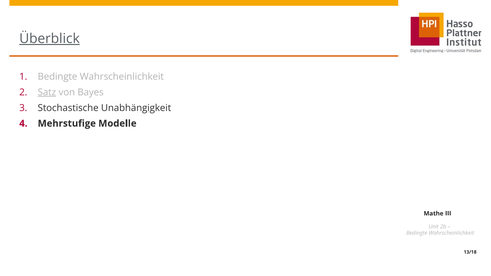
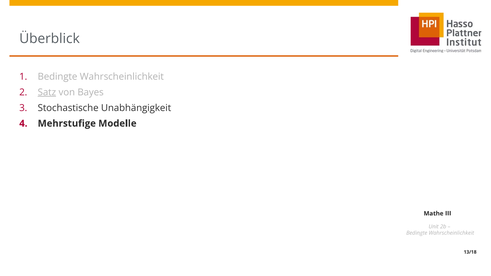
Überblick underline: present -> none
